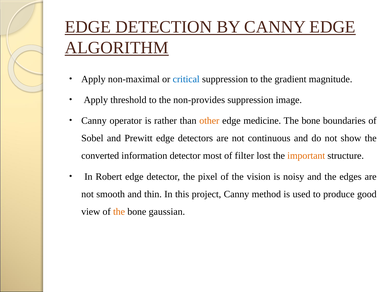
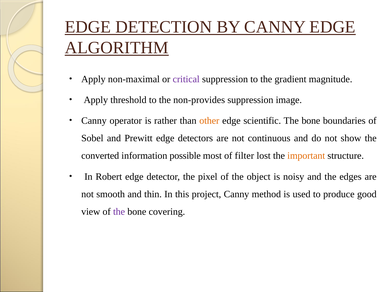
critical colour: blue -> purple
medicine: medicine -> scientific
information detector: detector -> possible
vision: vision -> object
the at (119, 211) colour: orange -> purple
gaussian: gaussian -> covering
